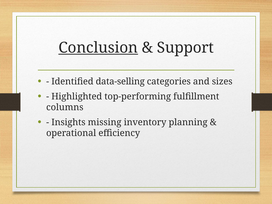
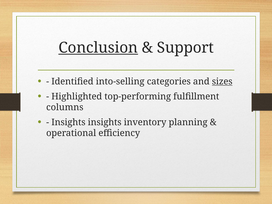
data-selling: data-selling -> into-selling
sizes underline: none -> present
Insights missing: missing -> insights
